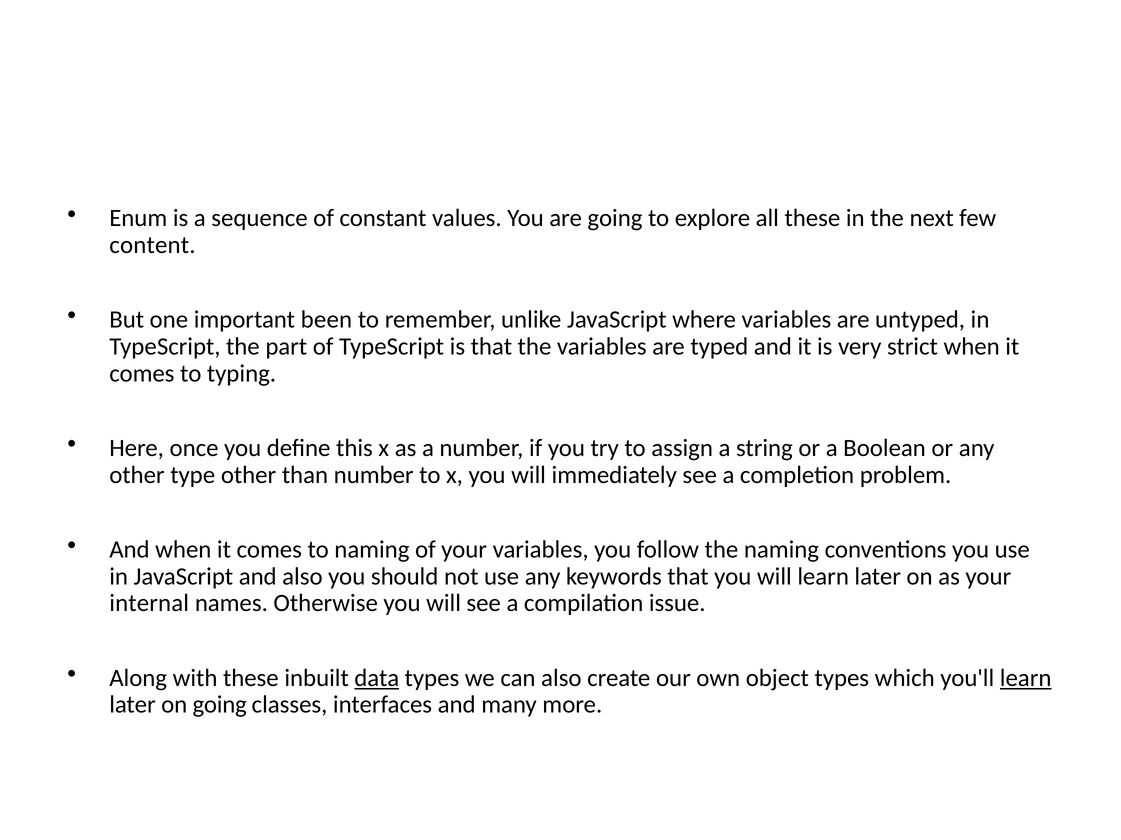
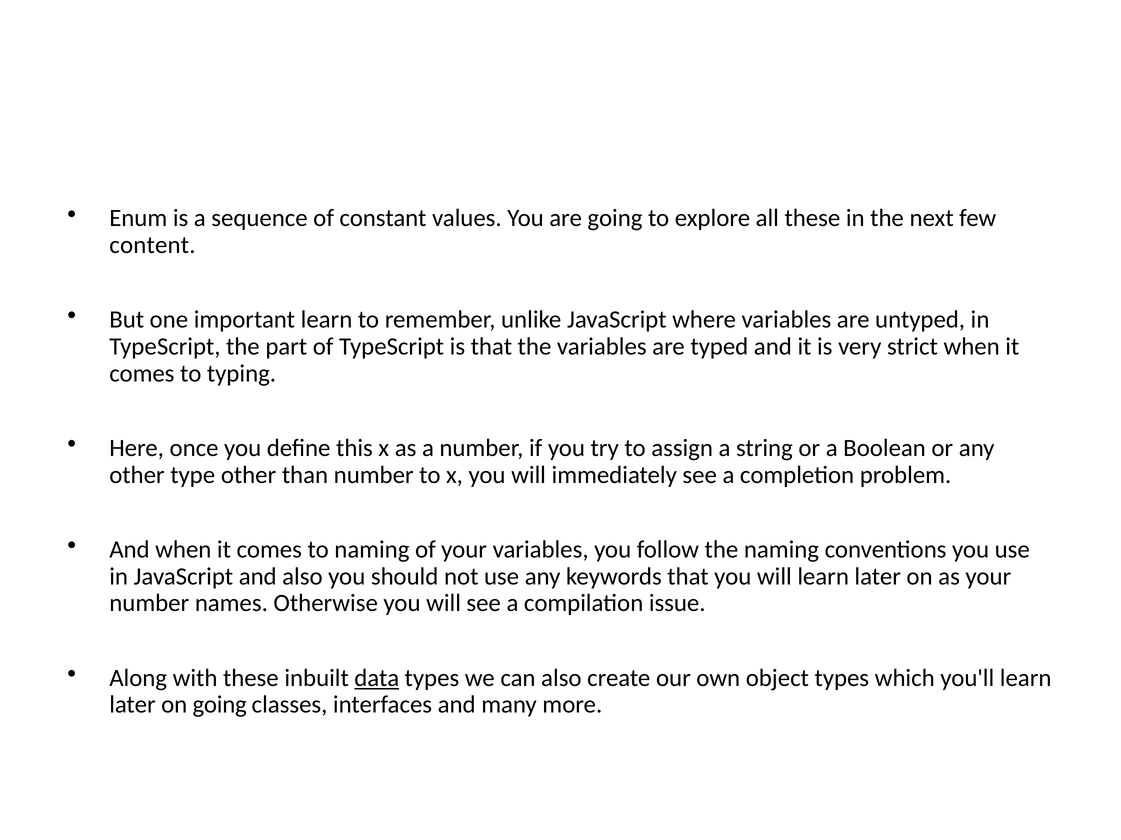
important been: been -> learn
internal at (149, 604): internal -> number
learn at (1026, 678) underline: present -> none
